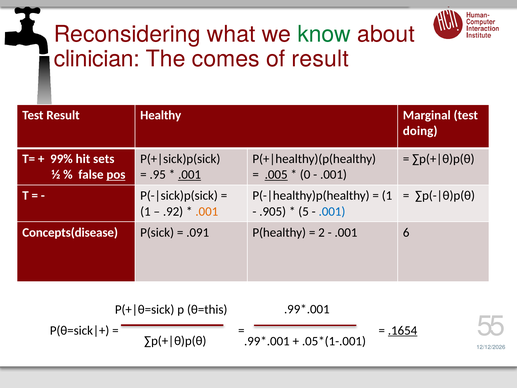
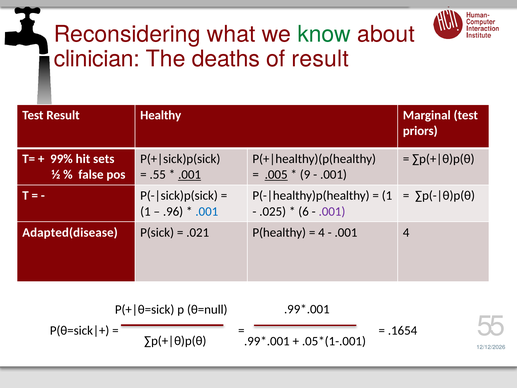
comes: comes -> deaths
doing: doing -> priors
pos underline: present -> none
.95: .95 -> .55
0: 0 -> 9
.92: .92 -> .96
.001 at (207, 211) colour: orange -> blue
.905: .905 -> .025
5: 5 -> 6
.001 at (332, 211) colour: blue -> purple
Concepts(disease: Concepts(disease -> Adapted(disease
.091: .091 -> .021
2 at (321, 232): 2 -> 4
.001 6: 6 -> 4
θ=this: θ=this -> θ=null
.1654 underline: present -> none
